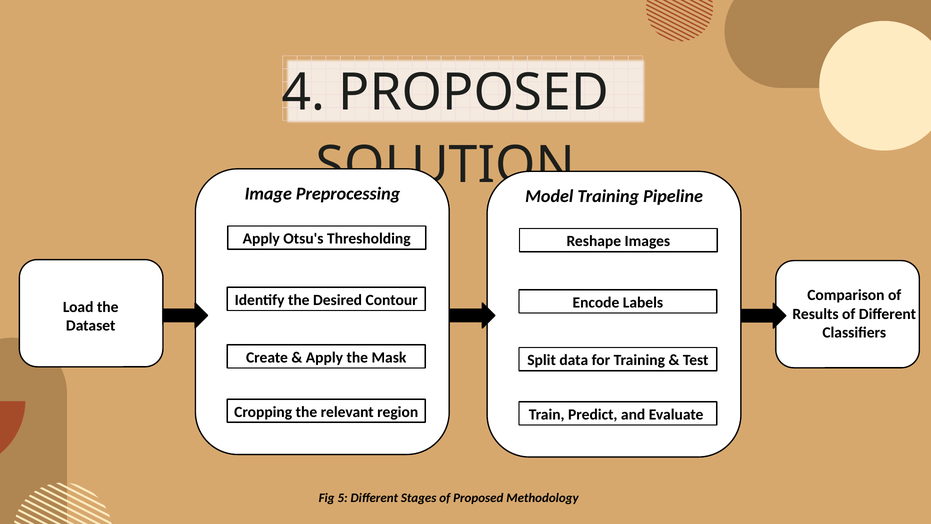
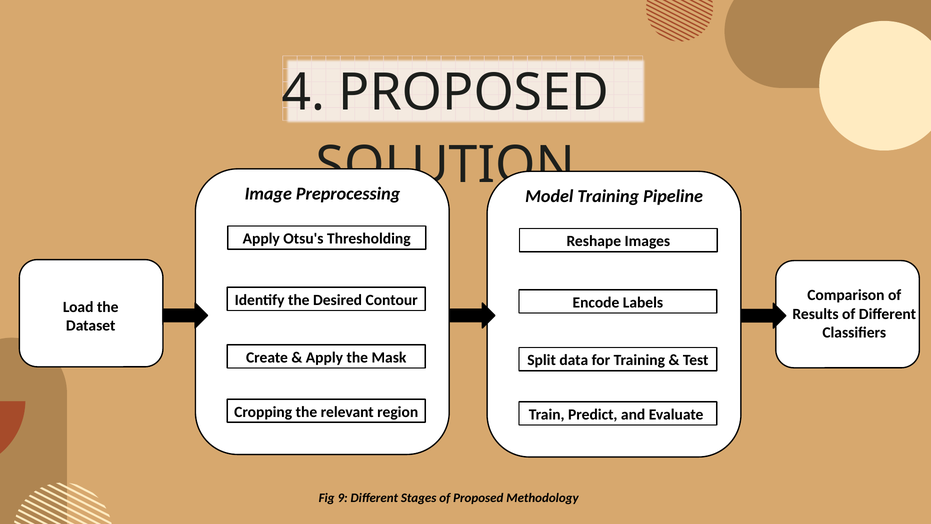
5: 5 -> 9
